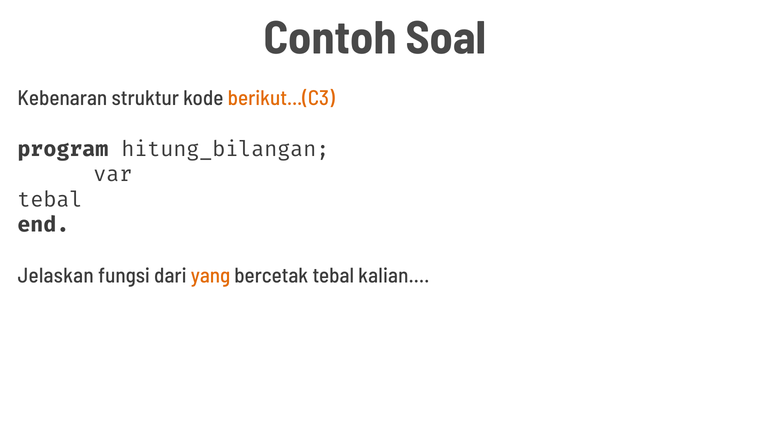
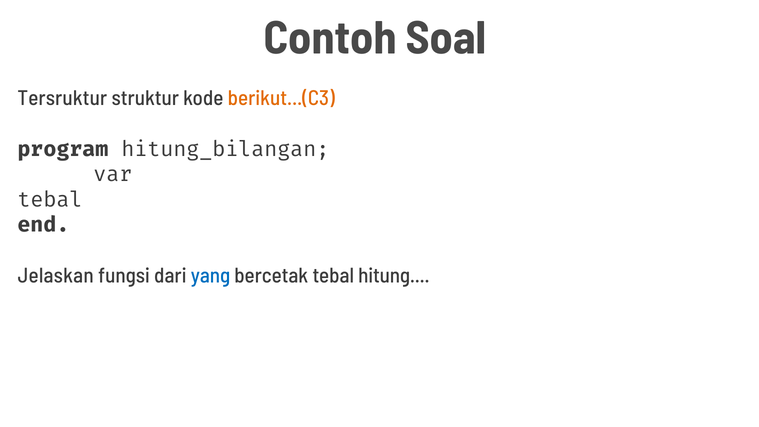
Kebenaran: Kebenaran -> Tersruktur
yang colour: orange -> blue
kalian: kalian -> hitung
